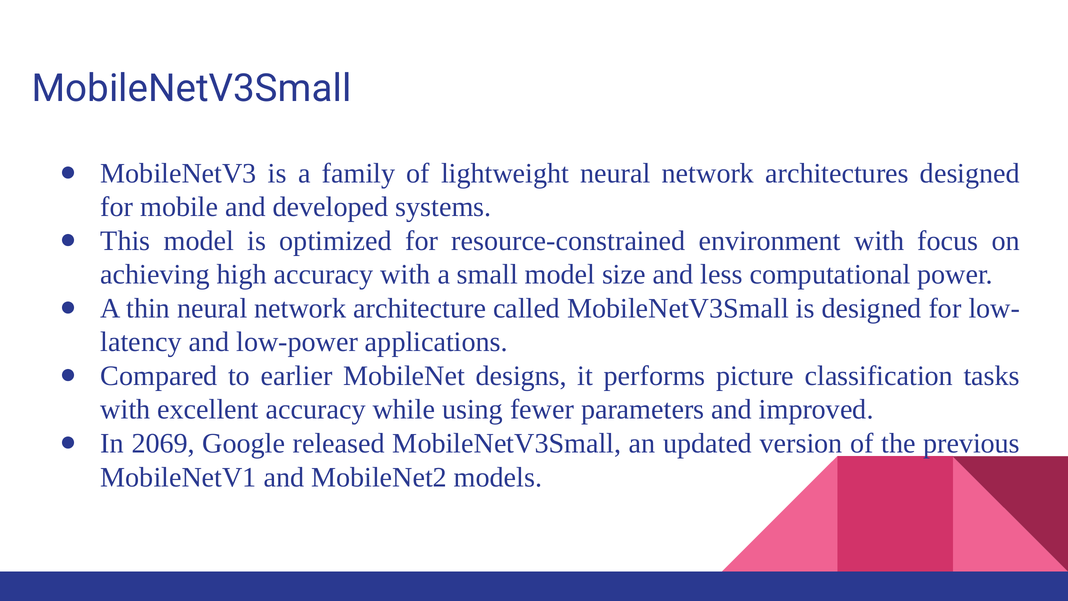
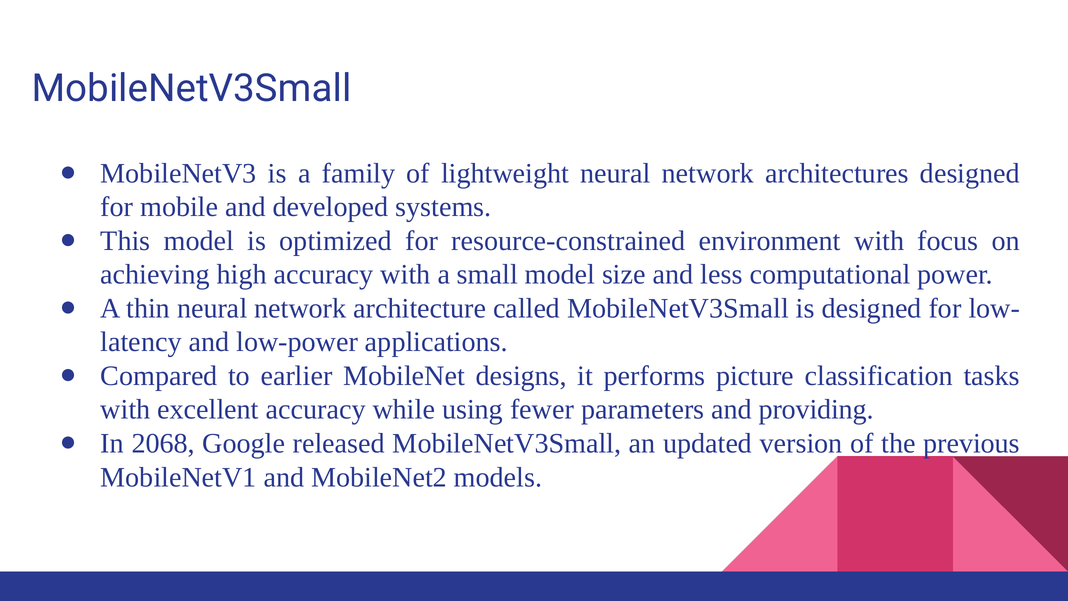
improved: improved -> providing
2069: 2069 -> 2068
